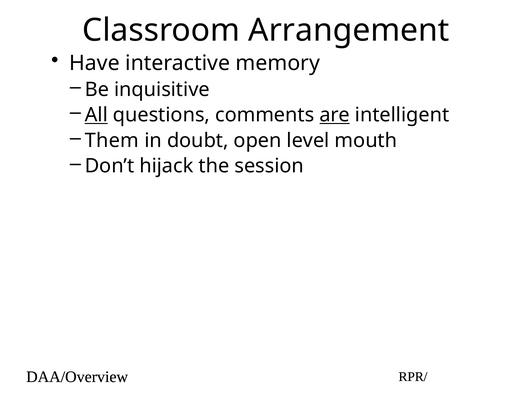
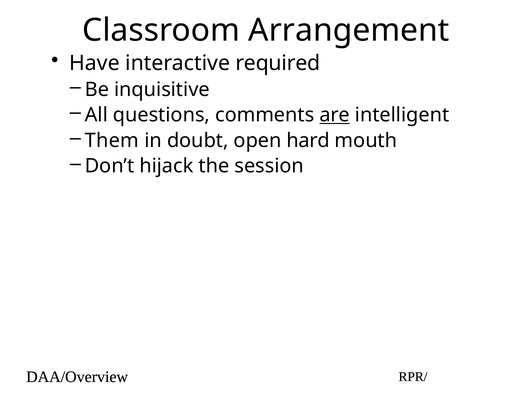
memory: memory -> required
All underline: present -> none
level: level -> hard
